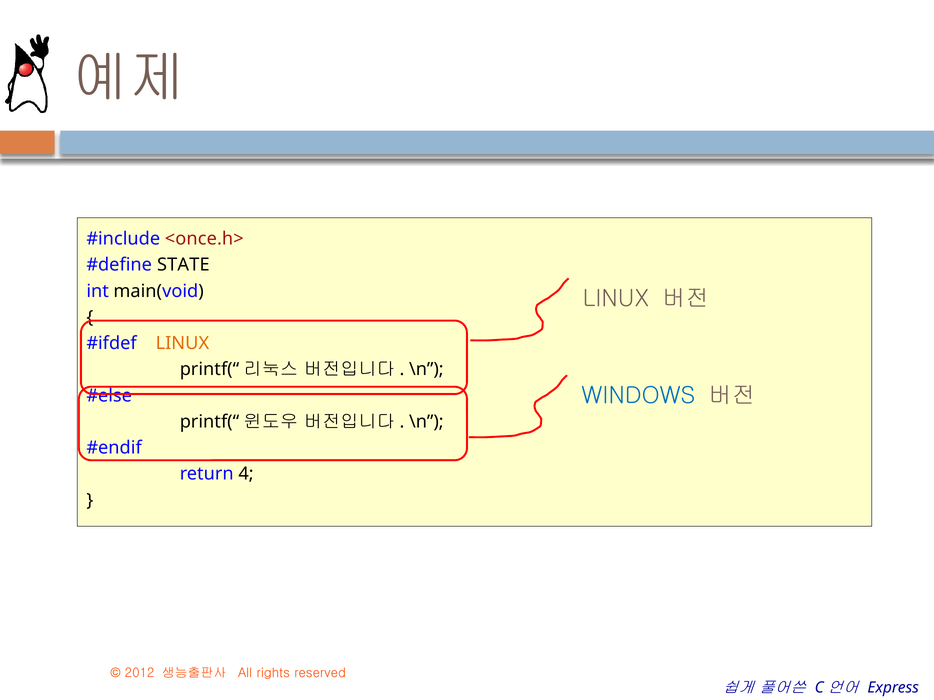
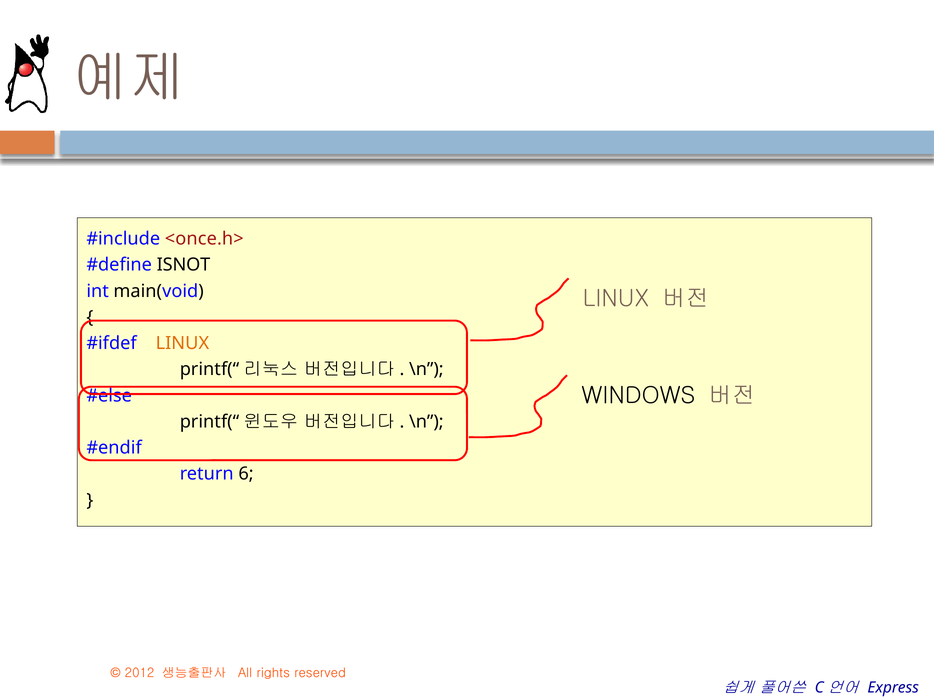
STATE: STATE -> ISNOT
WINDOWS colour: blue -> black
4: 4 -> 6
